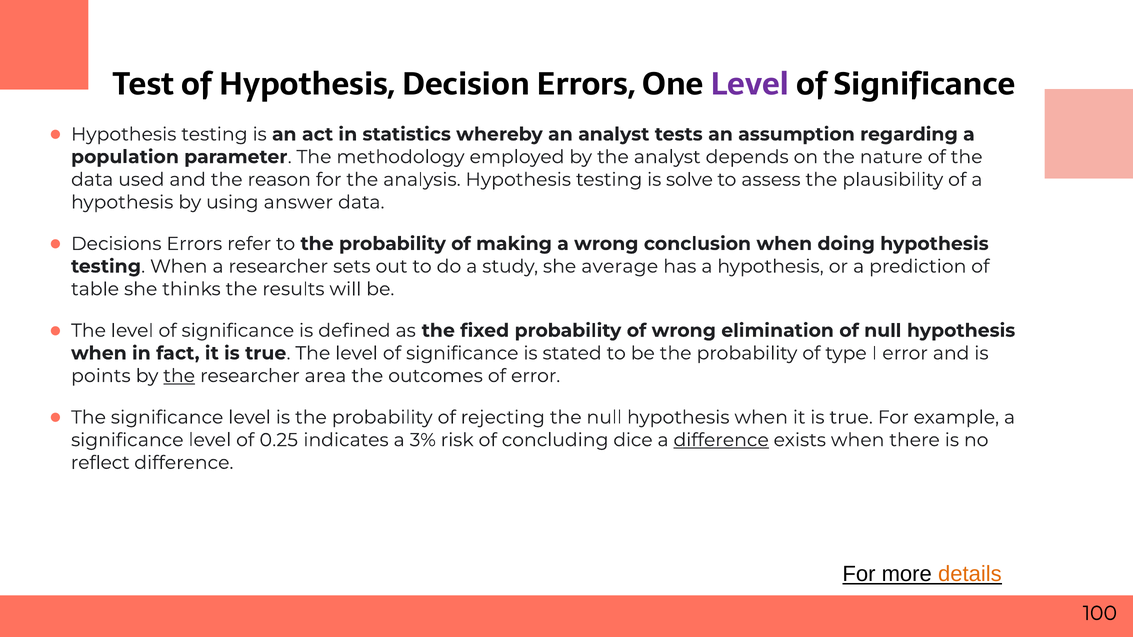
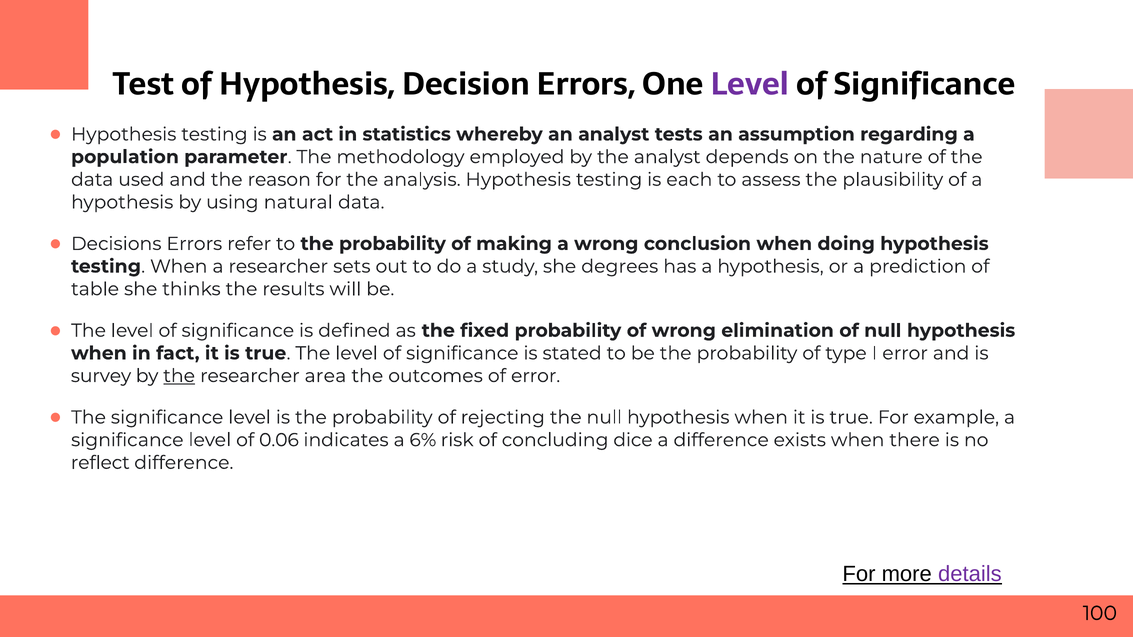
solve: solve -> each
answer: answer -> natural
average: average -> degrees
points: points -> survey
0.25: 0.25 -> 0.06
3%: 3% -> 6%
difference at (721, 440) underline: present -> none
details colour: orange -> purple
